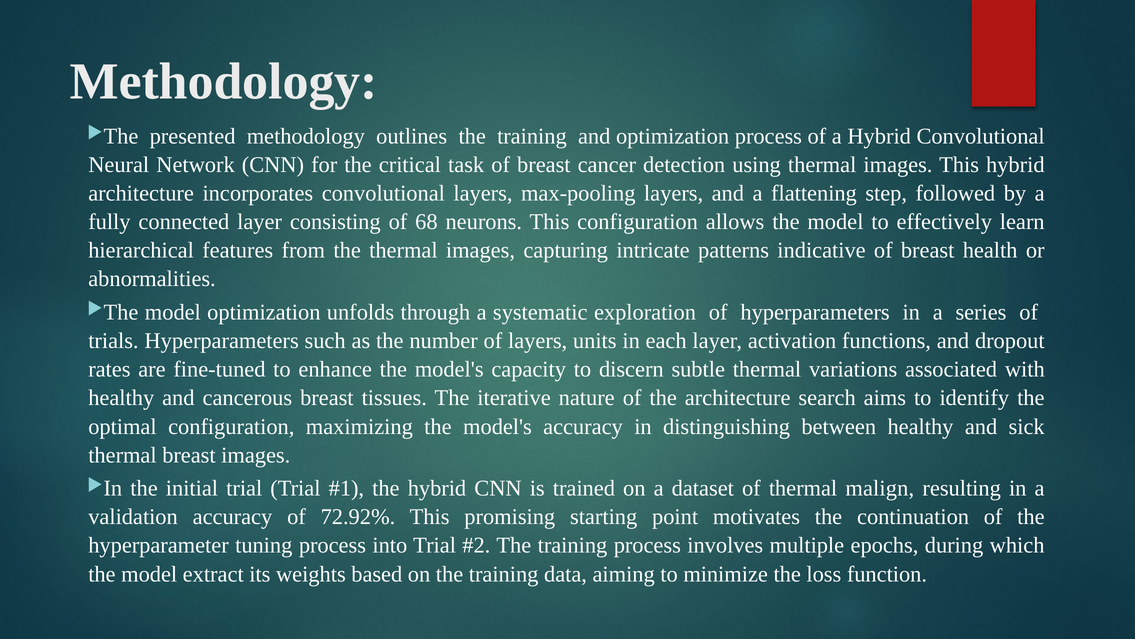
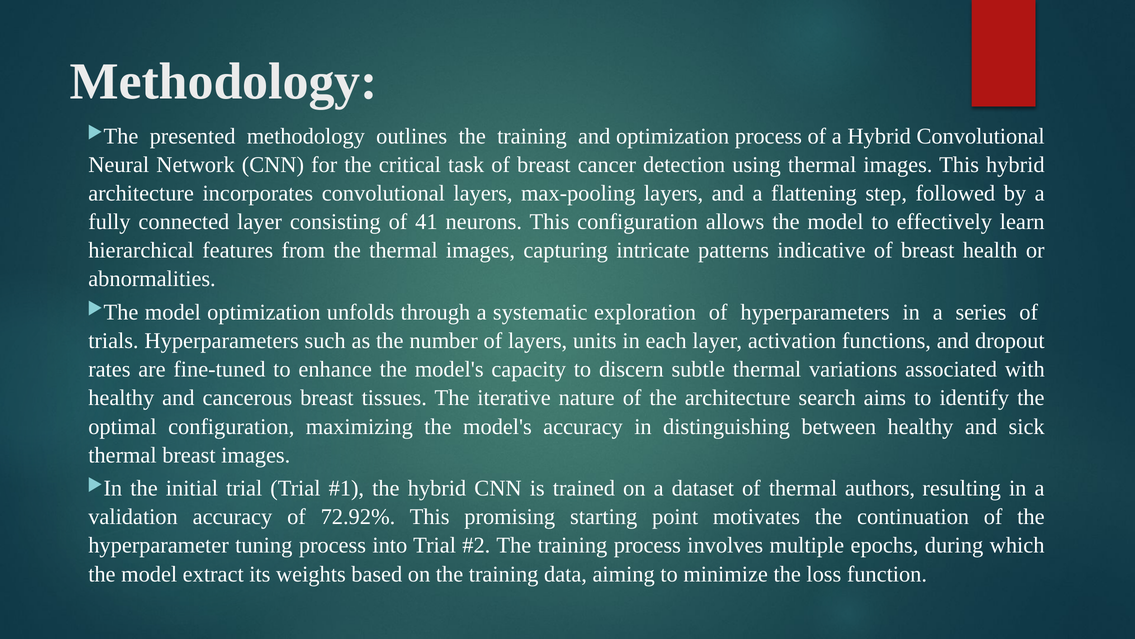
68: 68 -> 41
malign: malign -> authors
